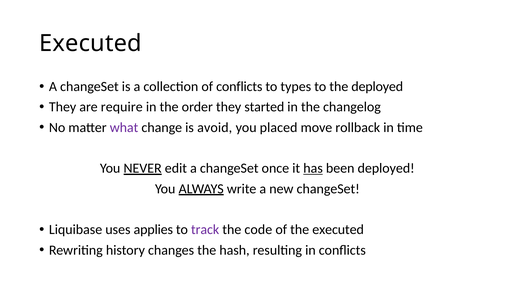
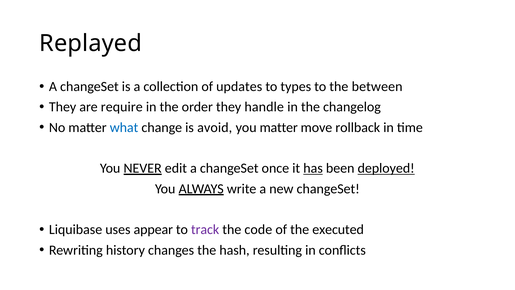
Executed at (91, 43): Executed -> Replayed
of conflicts: conflicts -> updates
the deployed: deployed -> between
started: started -> handle
what colour: purple -> blue
you placed: placed -> matter
deployed at (386, 168) underline: none -> present
applies: applies -> appear
